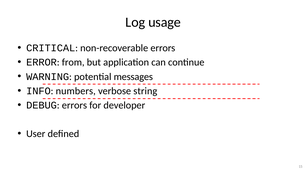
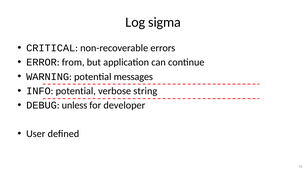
usage: usage -> sigma
INFO numbers: numbers -> potential
DEBUG errors: errors -> unless
